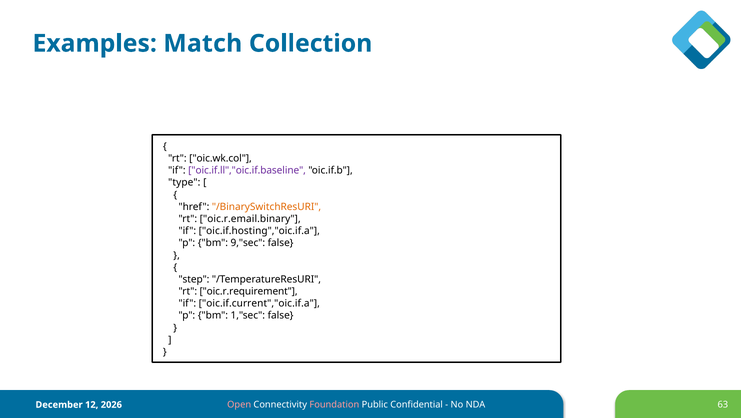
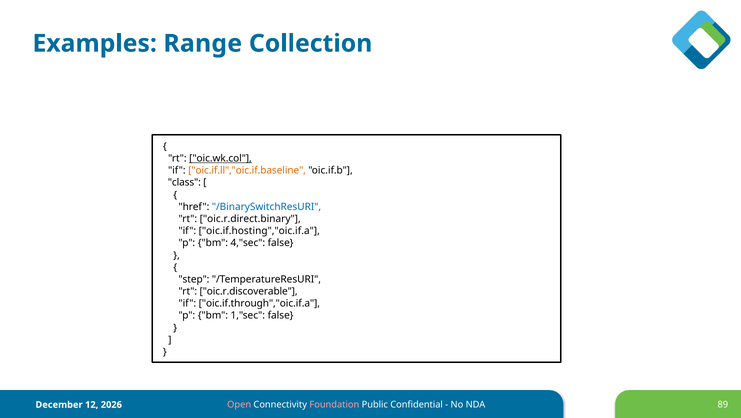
Match: Match -> Range
oic.wk.col underline: none -> present
oic.if.ll","oic.if.baseline colour: purple -> orange
type: type -> class
/BinarySwitchResURI colour: orange -> blue
oic.r.email.binary: oic.r.email.binary -> oic.r.direct.binary
9,"sec: 9,"sec -> 4,"sec
oic.r.requirement: oic.r.requirement -> oic.r.discoverable
oic.if.current","oic.if.a: oic.if.current","oic.if.a -> oic.if.through","oic.if.a
63: 63 -> 89
